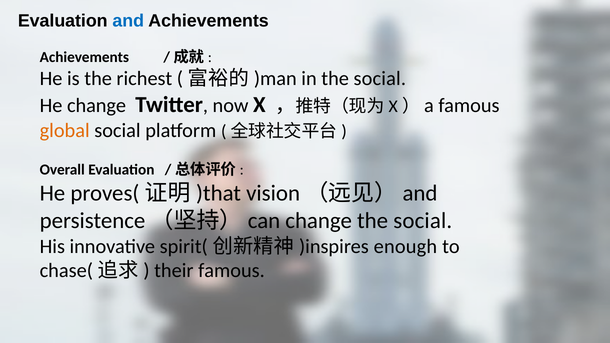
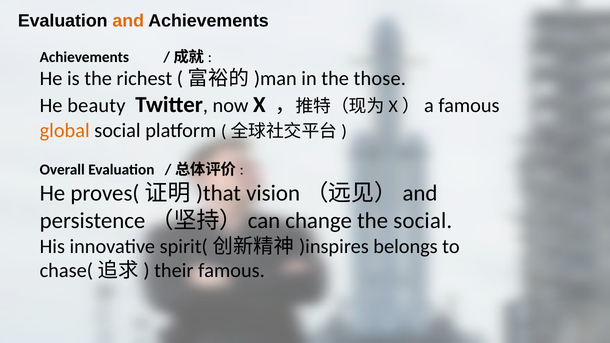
and colour: blue -> orange
in the social: social -> those
He change: change -> beauty
enough: enough -> belongs
